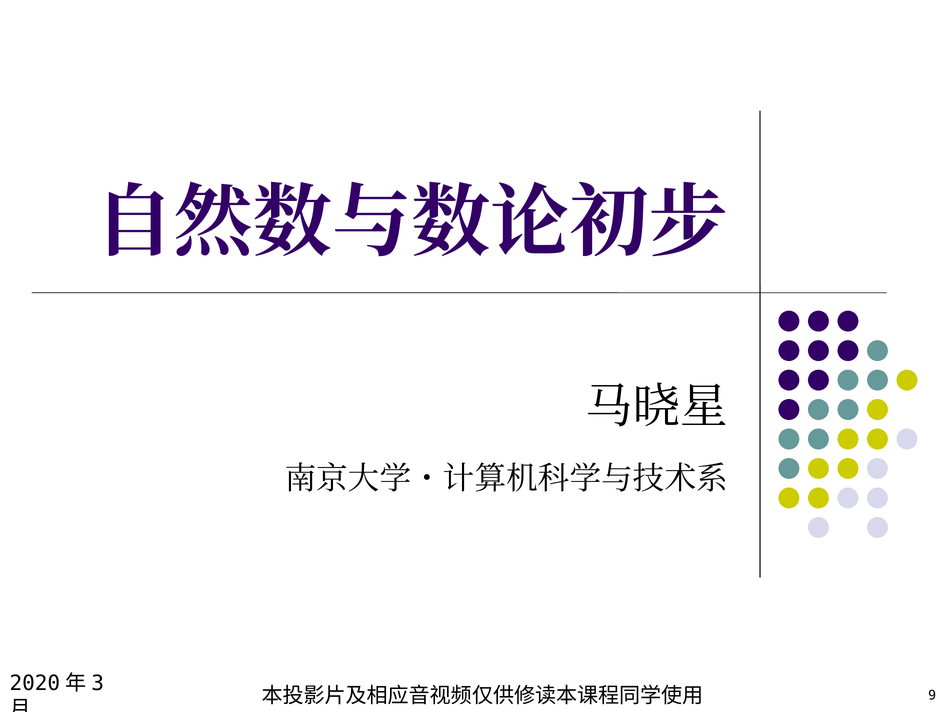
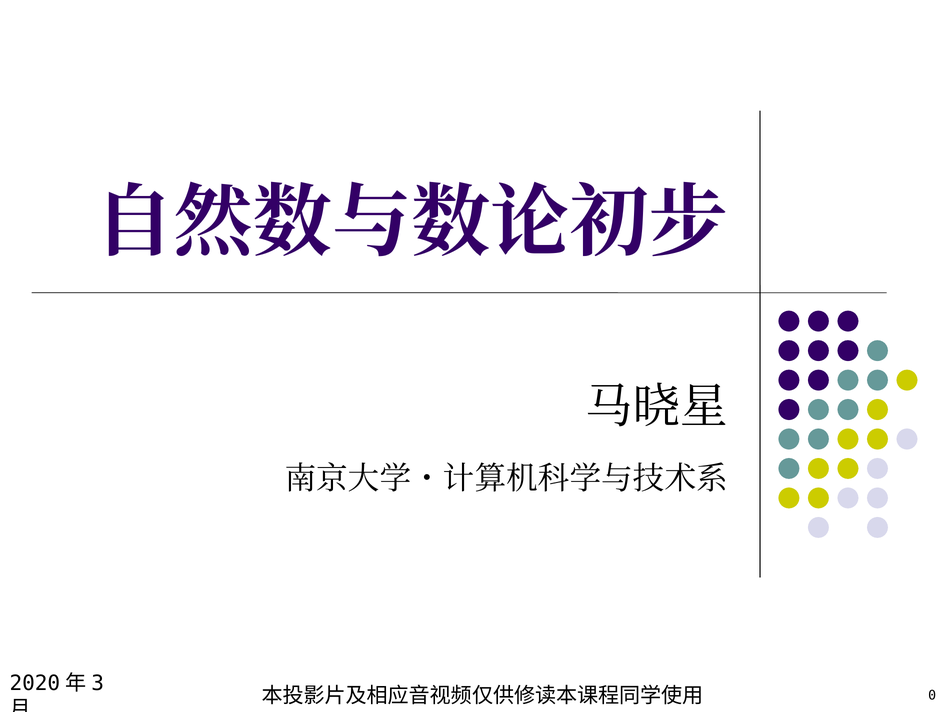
9: 9 -> 0
